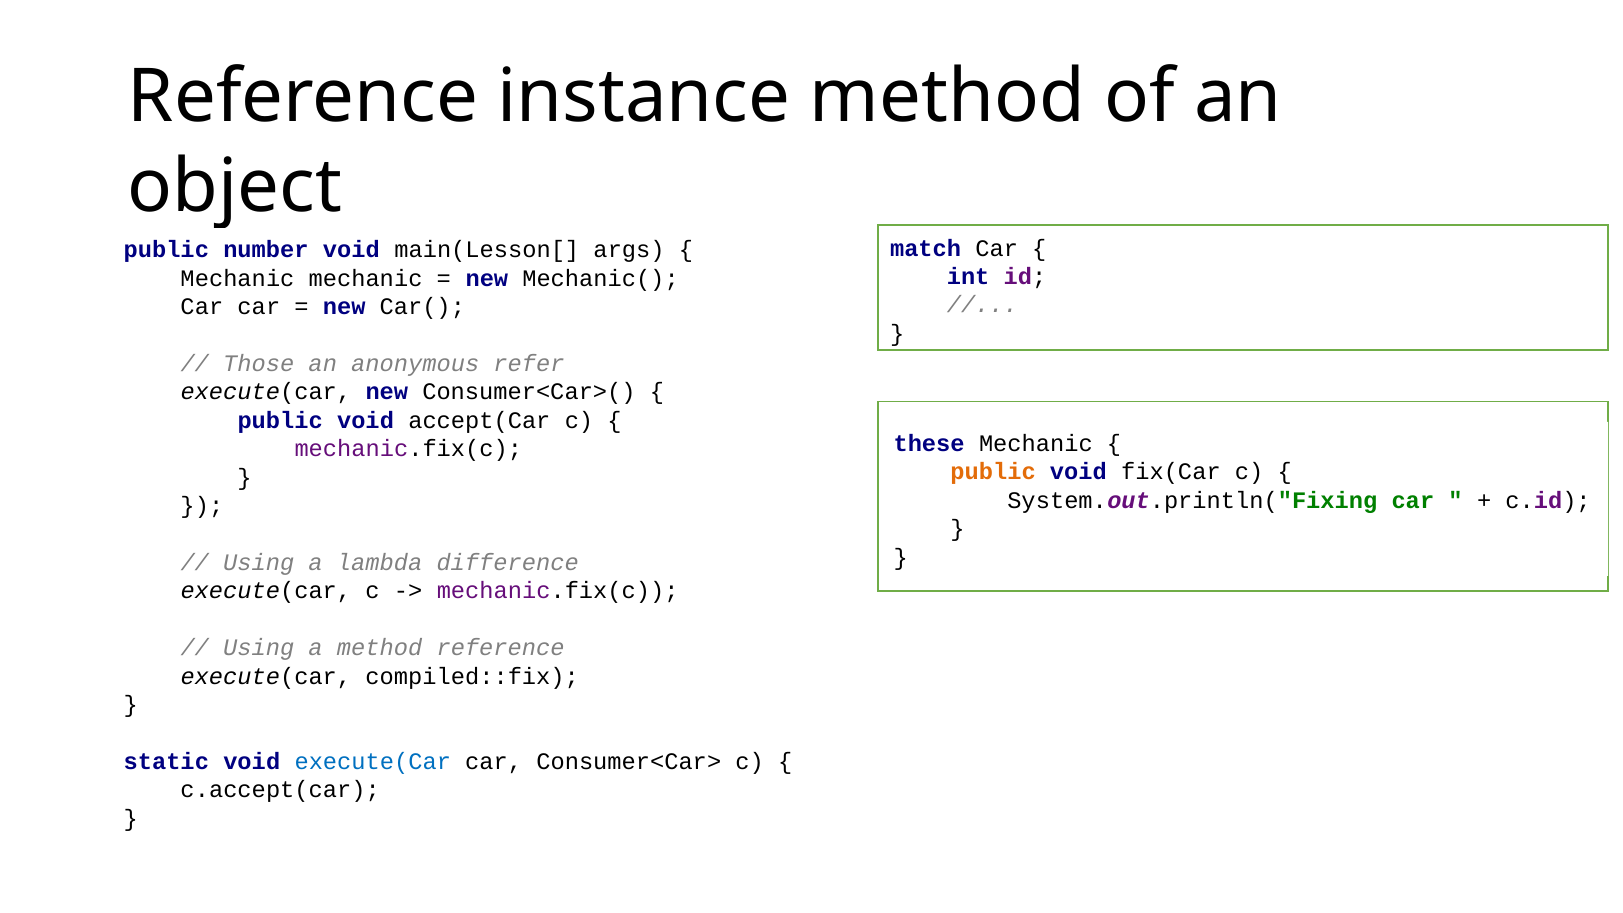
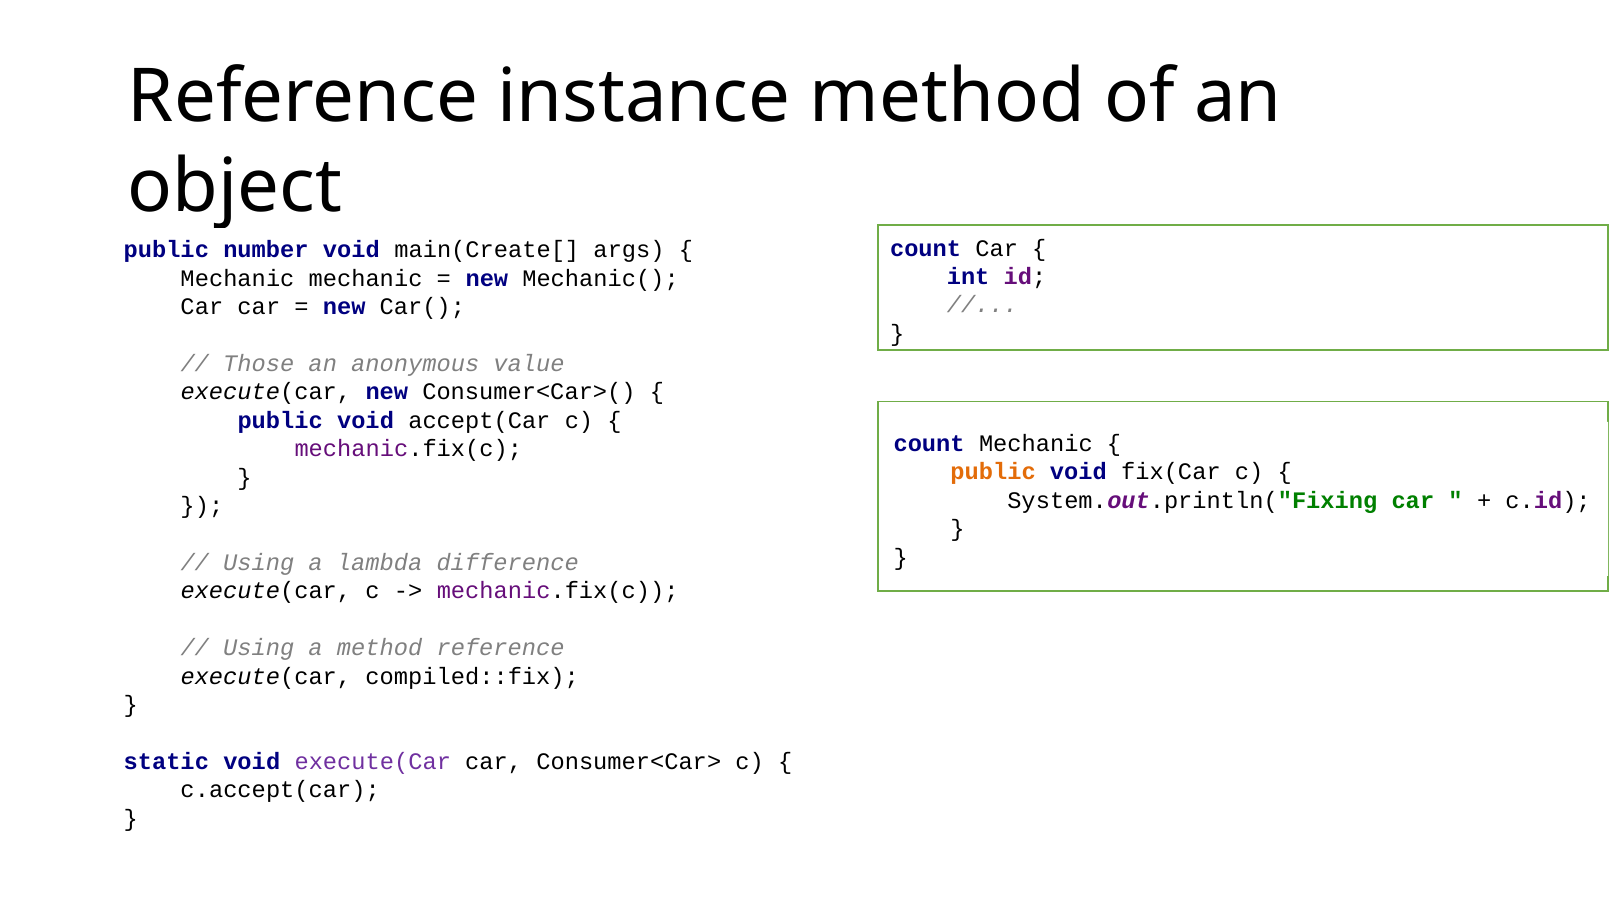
match at (926, 248): match -> count
main(Lesson[: main(Lesson[ -> main(Create[
refer: refer -> value
these at (929, 444): these -> count
execute(Car at (373, 762) colour: blue -> purple
